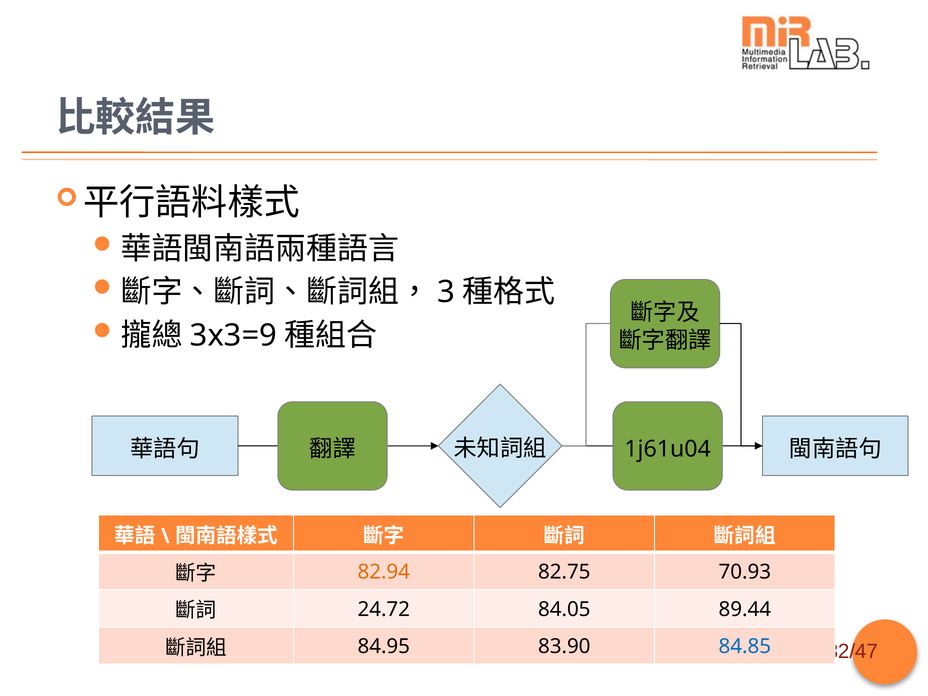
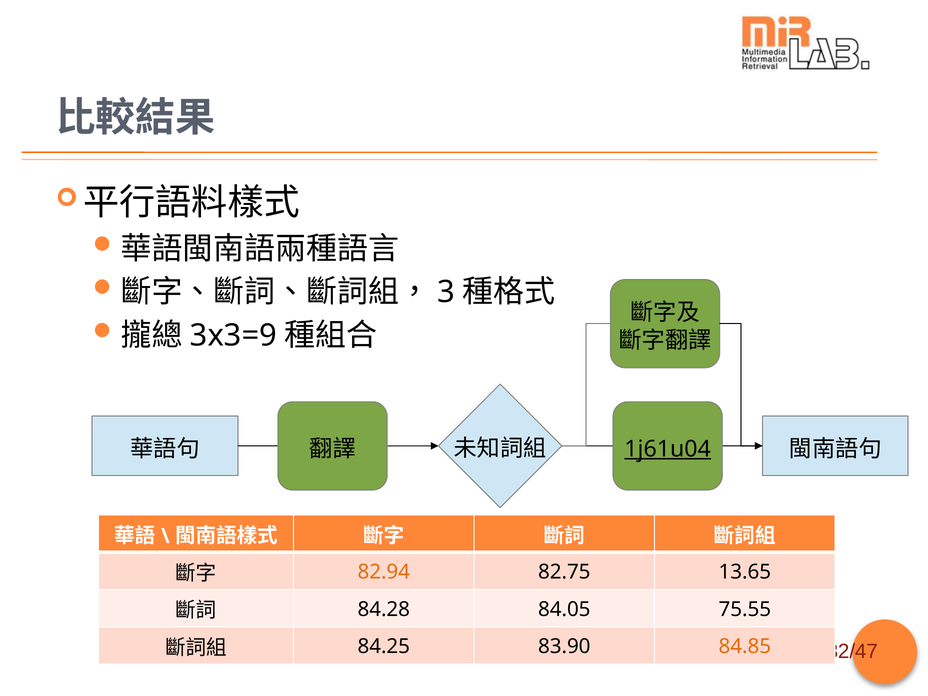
1j61u04 underline: none -> present
70.93: 70.93 -> 13.65
24.72: 24.72 -> 84.28
89.44: 89.44 -> 75.55
84.95: 84.95 -> 84.25
84.85 colour: blue -> orange
